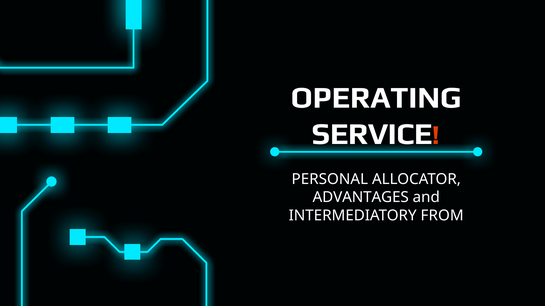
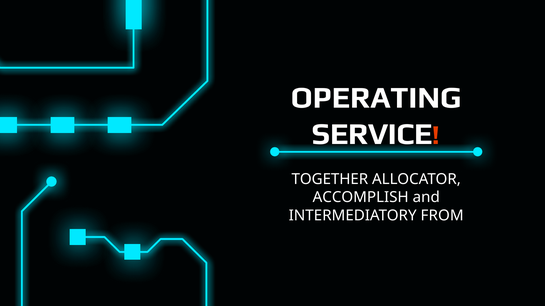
PERSONAL: PERSONAL -> TOGETHER
ADVANTAGES: ADVANTAGES -> ACCOMPLISH
